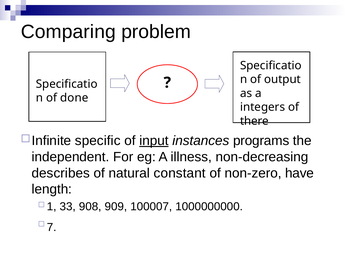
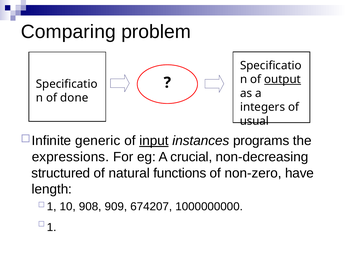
output underline: none -> present
there: there -> usual
specific: specific -> generic
independent: independent -> expressions
illness: illness -> crucial
describes: describes -> structured
constant: constant -> functions
33: 33 -> 10
100007: 100007 -> 674207
7 at (52, 228): 7 -> 1
